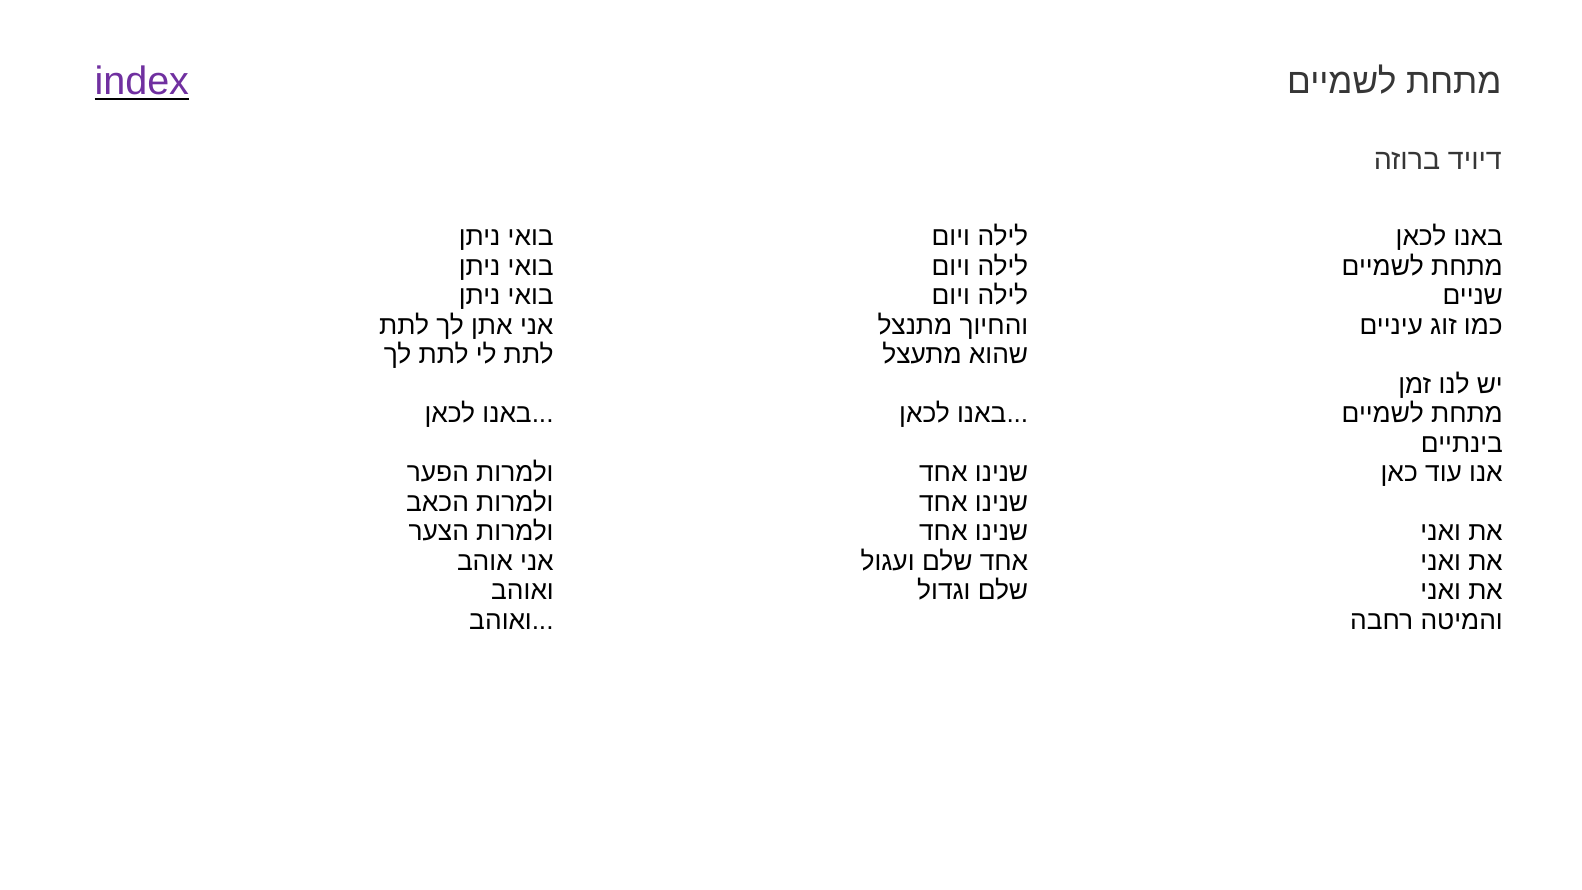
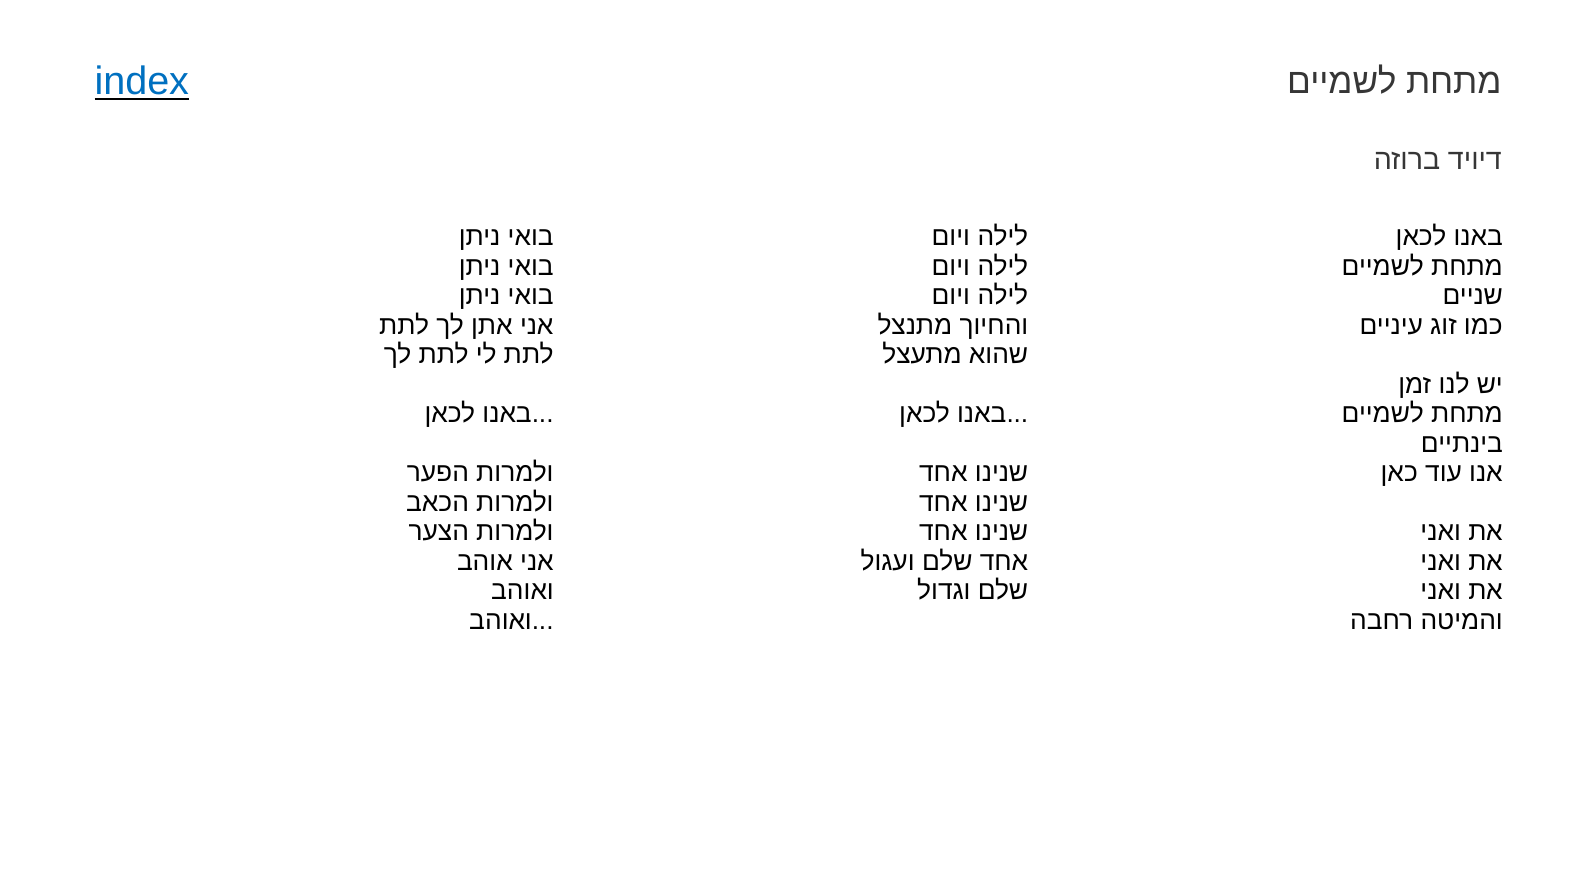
index colour: purple -> blue
